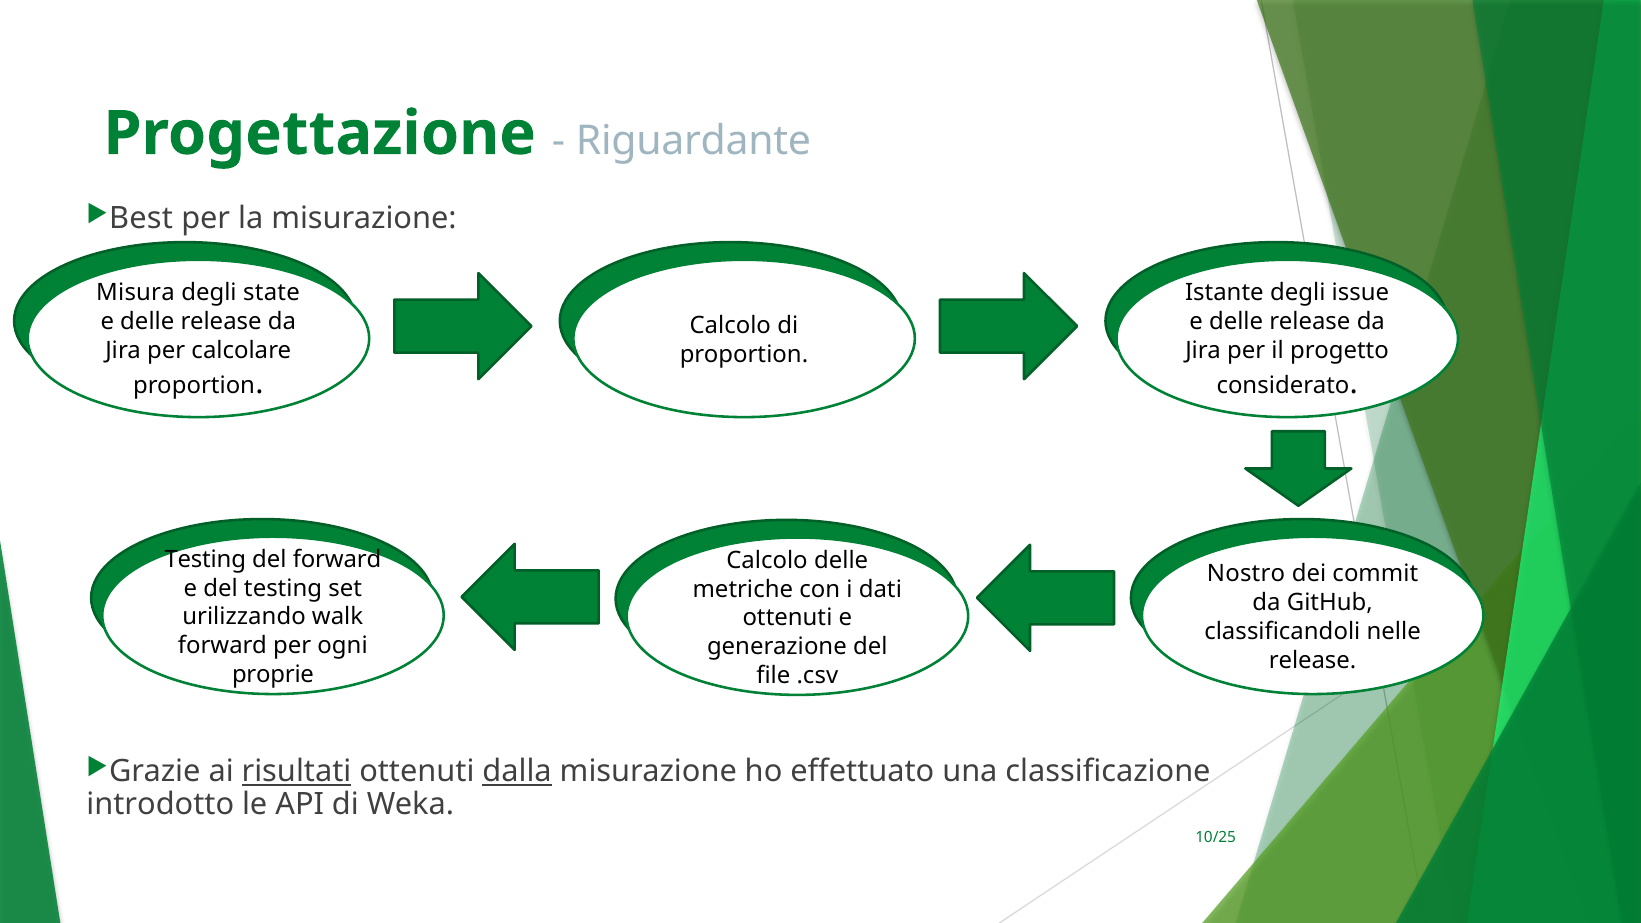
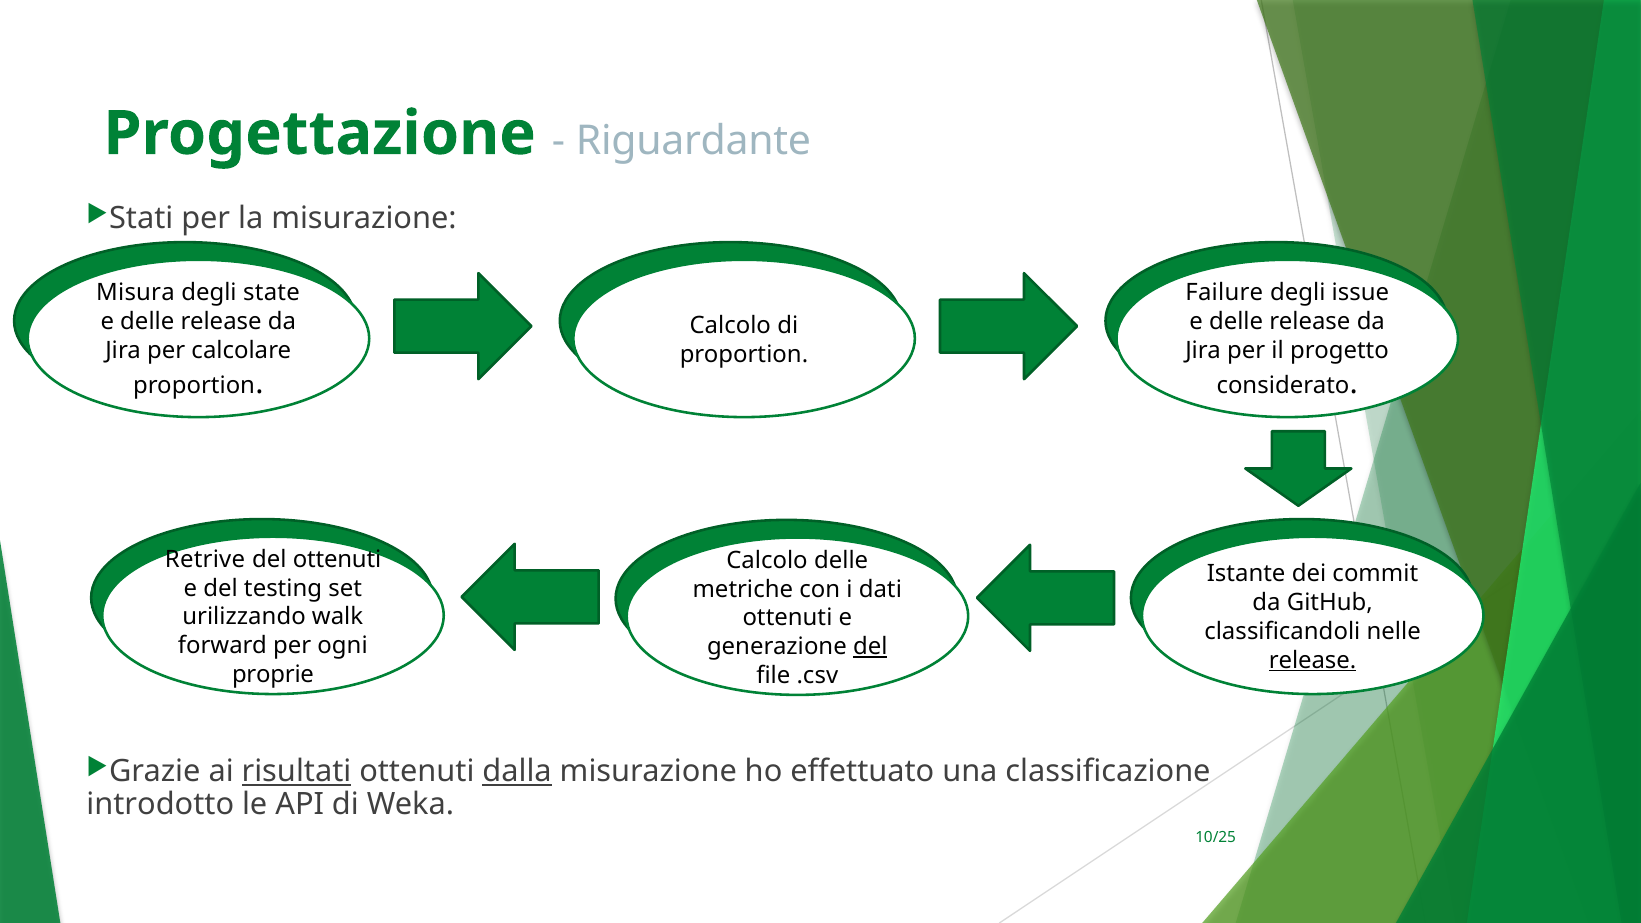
Best: Best -> Stati
Istante: Istante -> Failure
Testing at (205, 560): Testing -> Retrive
del forward: forward -> ottenuti
Nostro: Nostro -> Istante
del at (870, 647) underline: none -> present
release at (1313, 660) underline: none -> present
